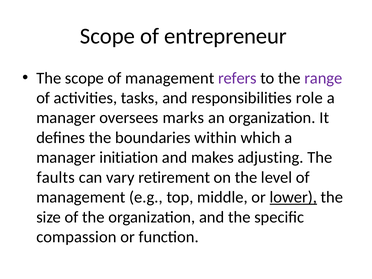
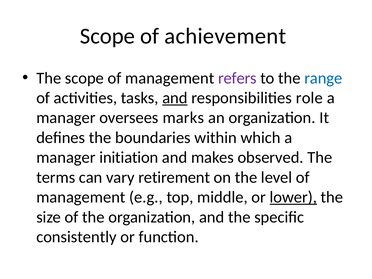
entrepreneur: entrepreneur -> achievement
range colour: purple -> blue
and at (175, 98) underline: none -> present
adjusting: adjusting -> observed
faults: faults -> terms
compassion: compassion -> consistently
